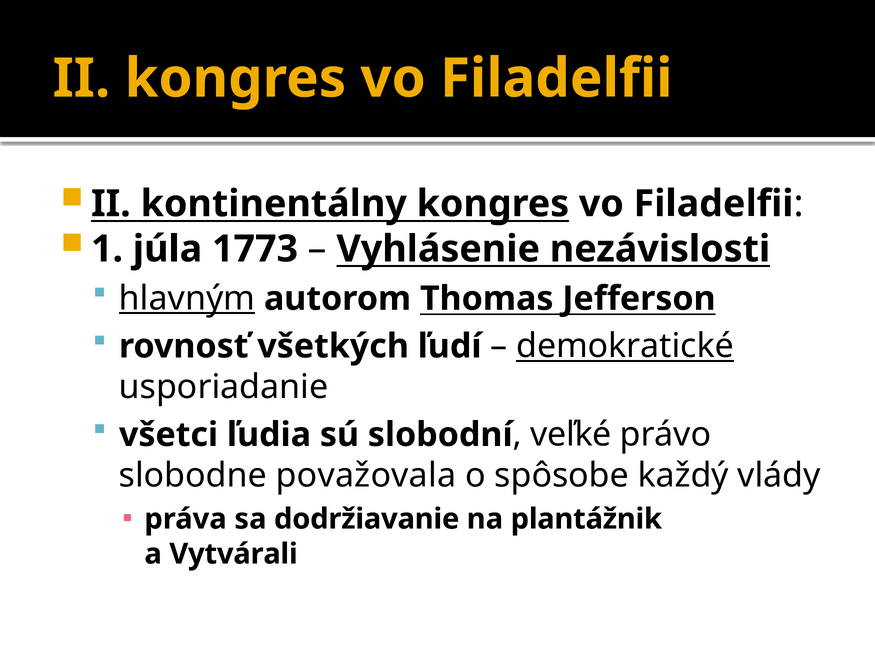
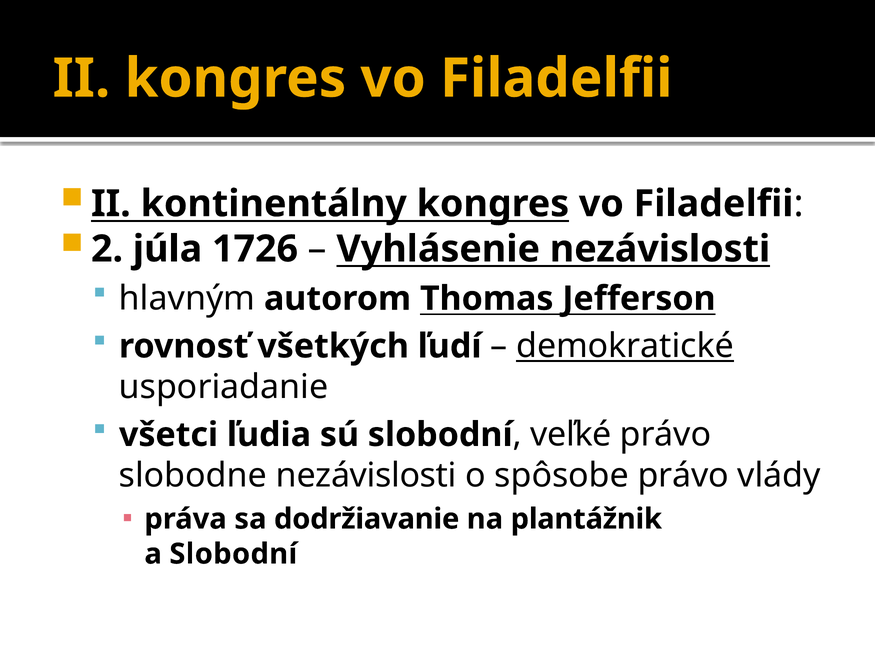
1: 1 -> 2
1773: 1773 -> 1726
hlavným underline: present -> none
slobodne považovala: považovala -> nezávislosti
spôsobe každý: každý -> právo
a Vytvárali: Vytvárali -> Slobodní
